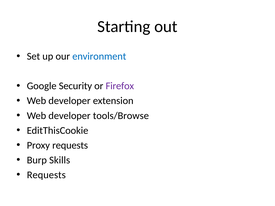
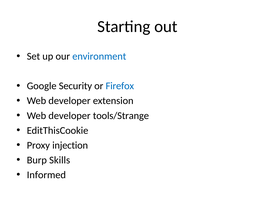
Firefox colour: purple -> blue
tools/Browse: tools/Browse -> tools/Strange
Proxy requests: requests -> injection
Requests at (46, 175): Requests -> Informed
